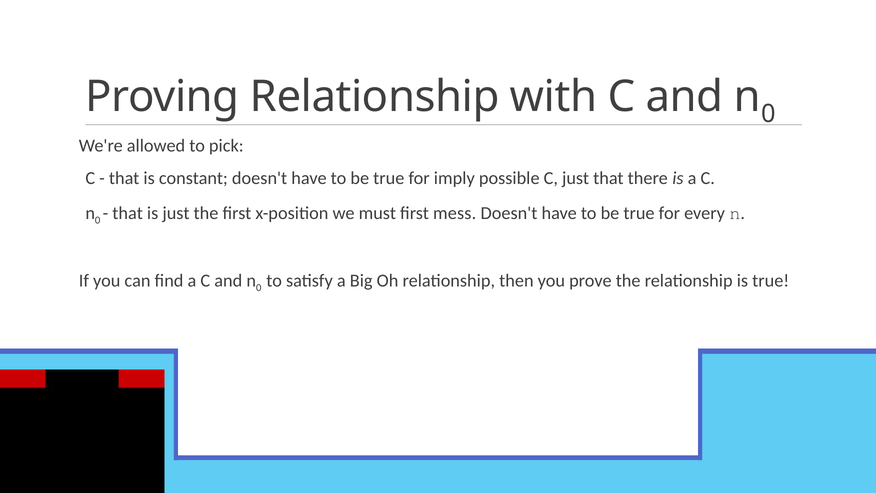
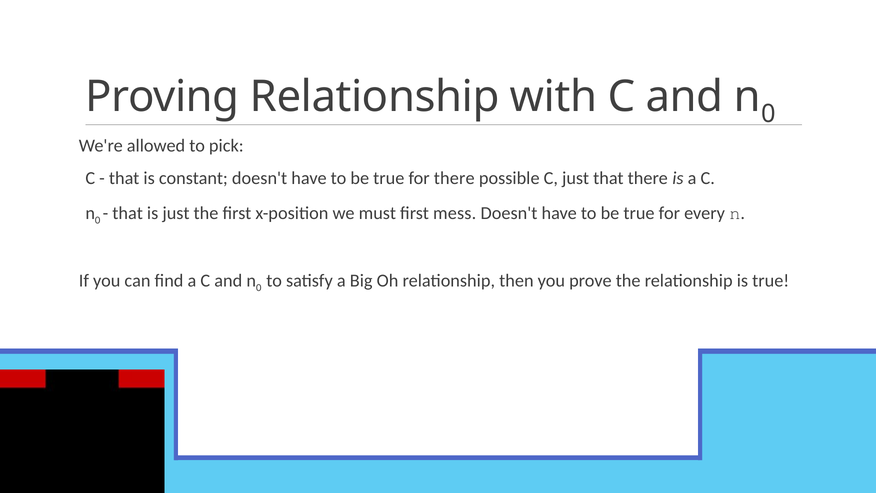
for imply: imply -> there
